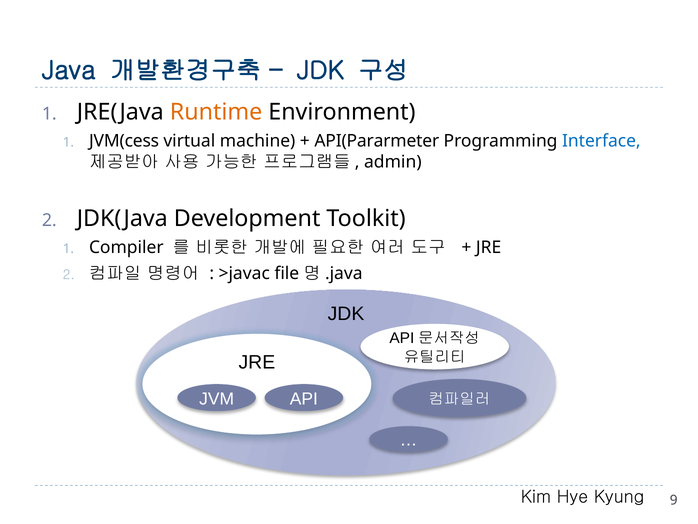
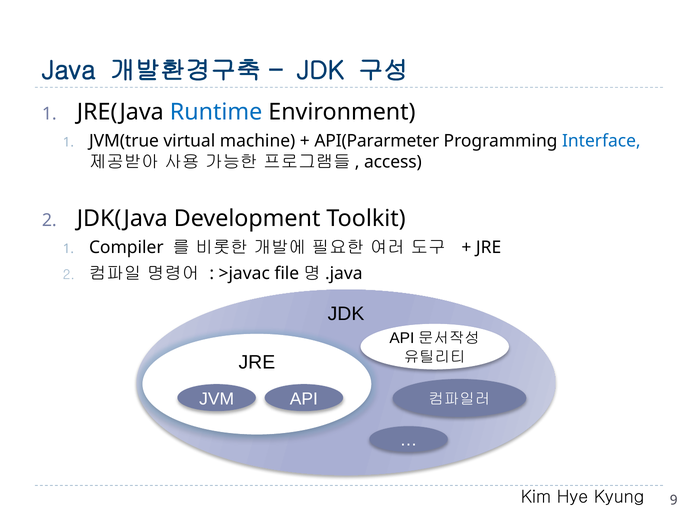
Runtime colour: orange -> blue
JVM(cess: JVM(cess -> JVM(true
admin: admin -> access
